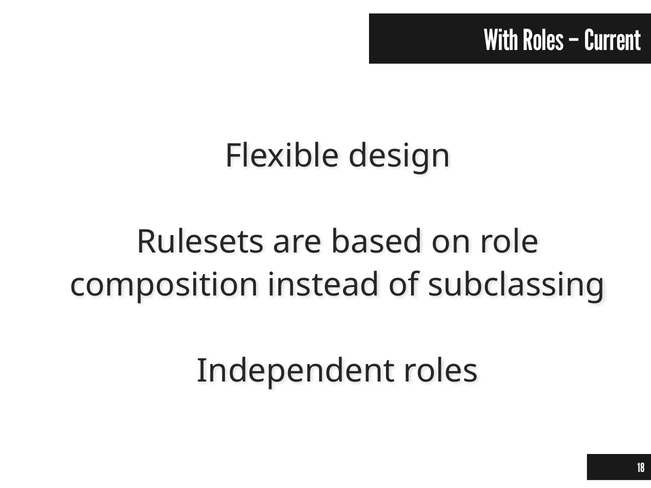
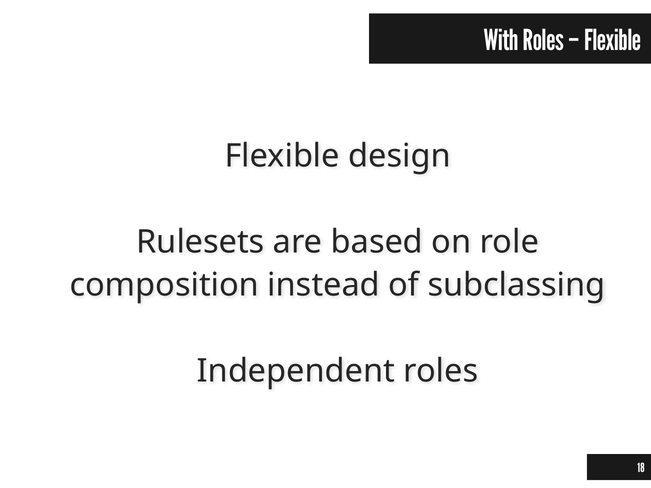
Current at (612, 41): Current -> Flexible
